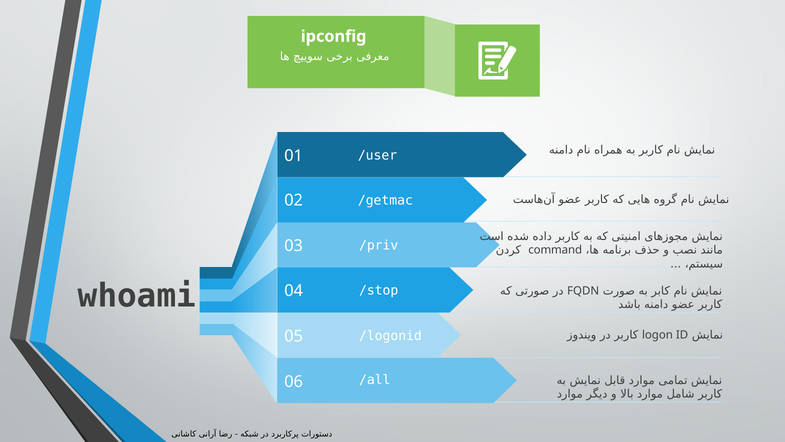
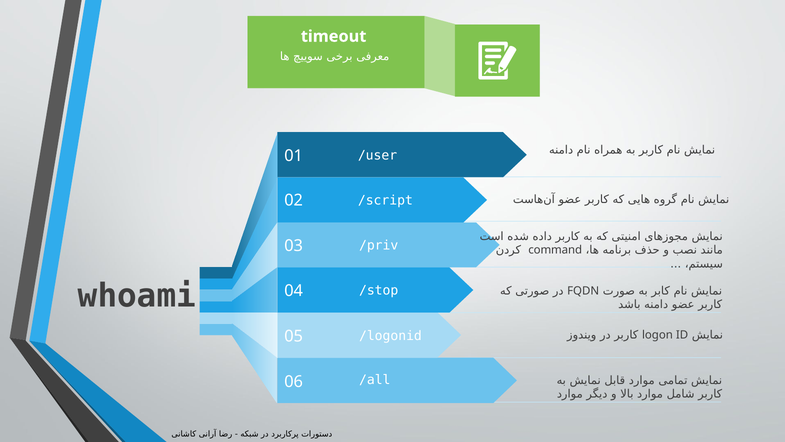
ipconfig: ipconfig -> timeout
/getmac: /getmac -> /script
